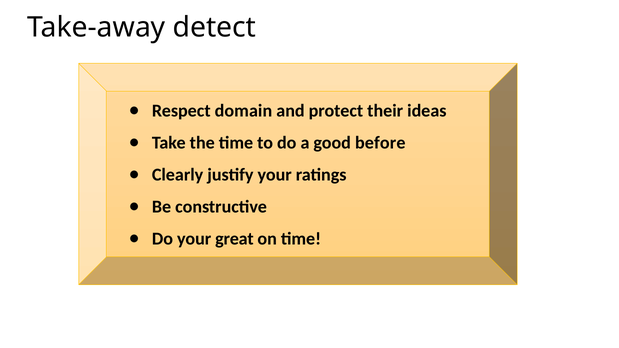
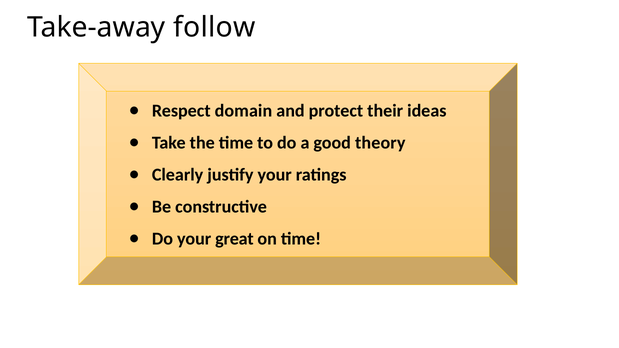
detect: detect -> follow
before: before -> theory
